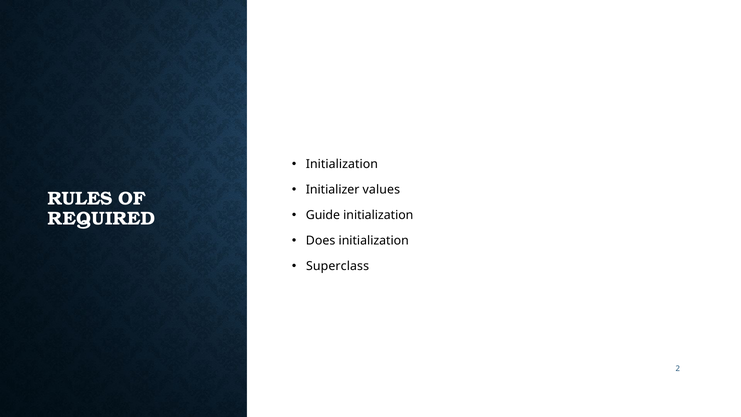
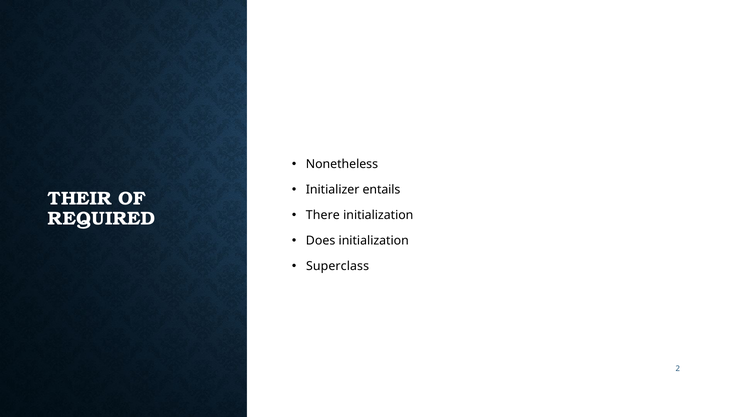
Initialization at (342, 164): Initialization -> Nonetheless
values: values -> entails
RULES: RULES -> THEIR
Guide: Guide -> There
